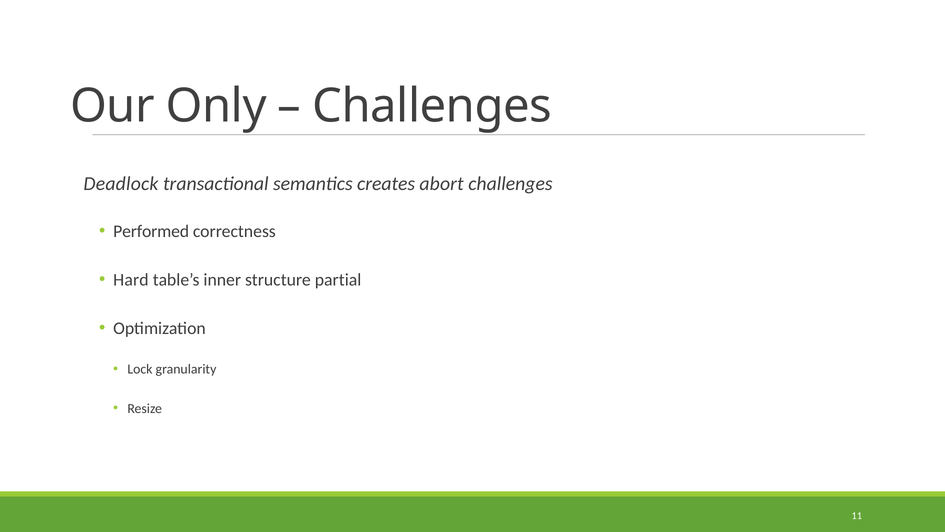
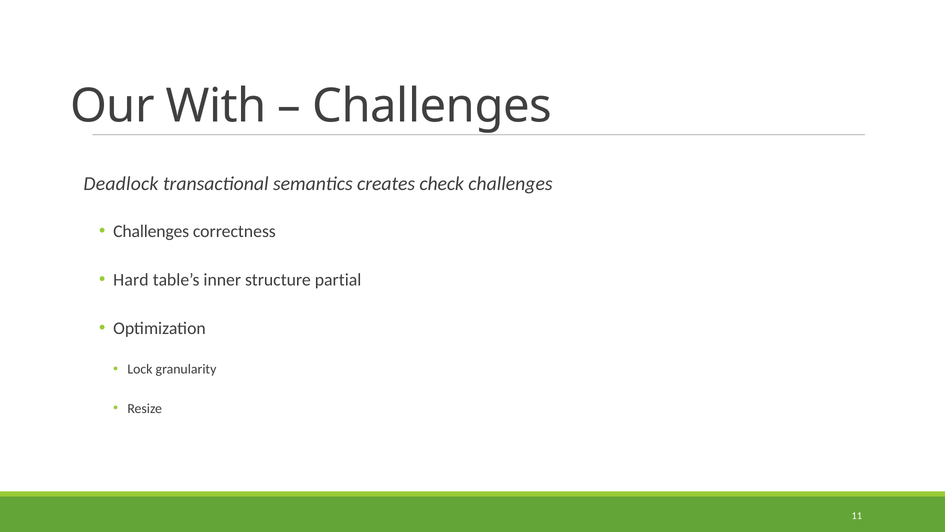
Only: Only -> With
abort: abort -> check
Performed at (151, 231): Performed -> Challenges
